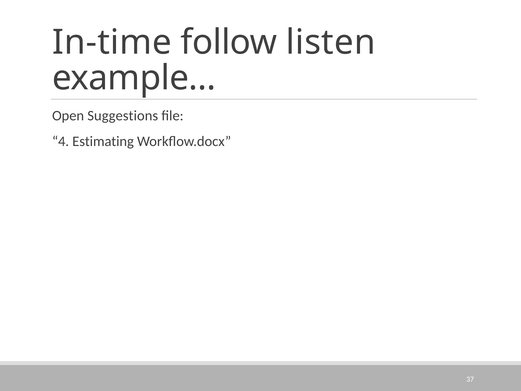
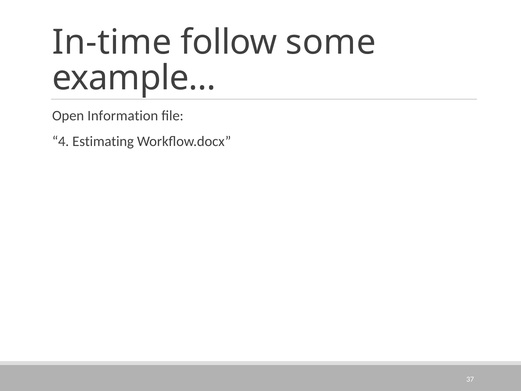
listen: listen -> some
Suggestions: Suggestions -> Information
